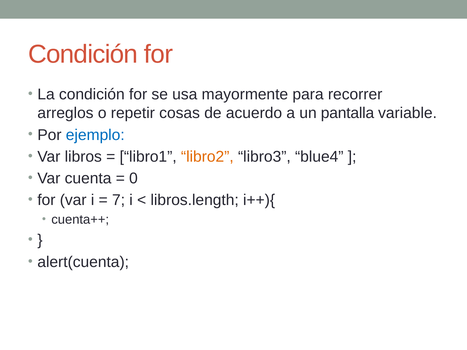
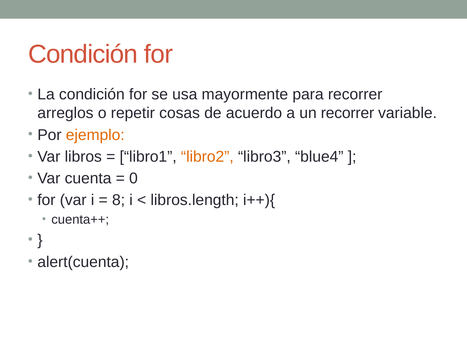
un pantalla: pantalla -> recorrer
ejemplo colour: blue -> orange
7: 7 -> 8
